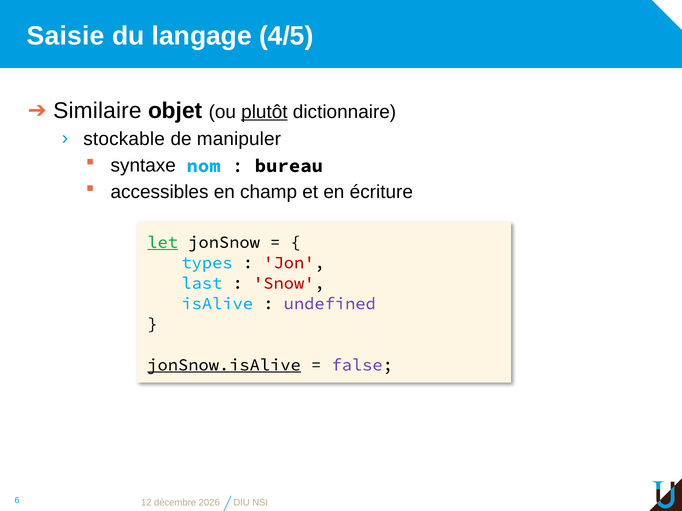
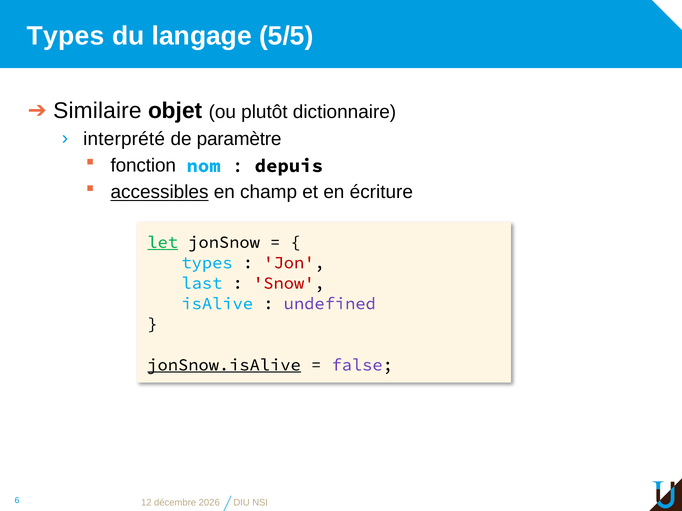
Saisie at (66, 36): Saisie -> Types
4/5: 4/5 -> 5/5
plutôt underline: present -> none
stockable: stockable -> interprété
manipuler: manipuler -> paramètre
syntaxe: syntaxe -> fonction
bureau: bureau -> depuis
accessibles underline: none -> present
